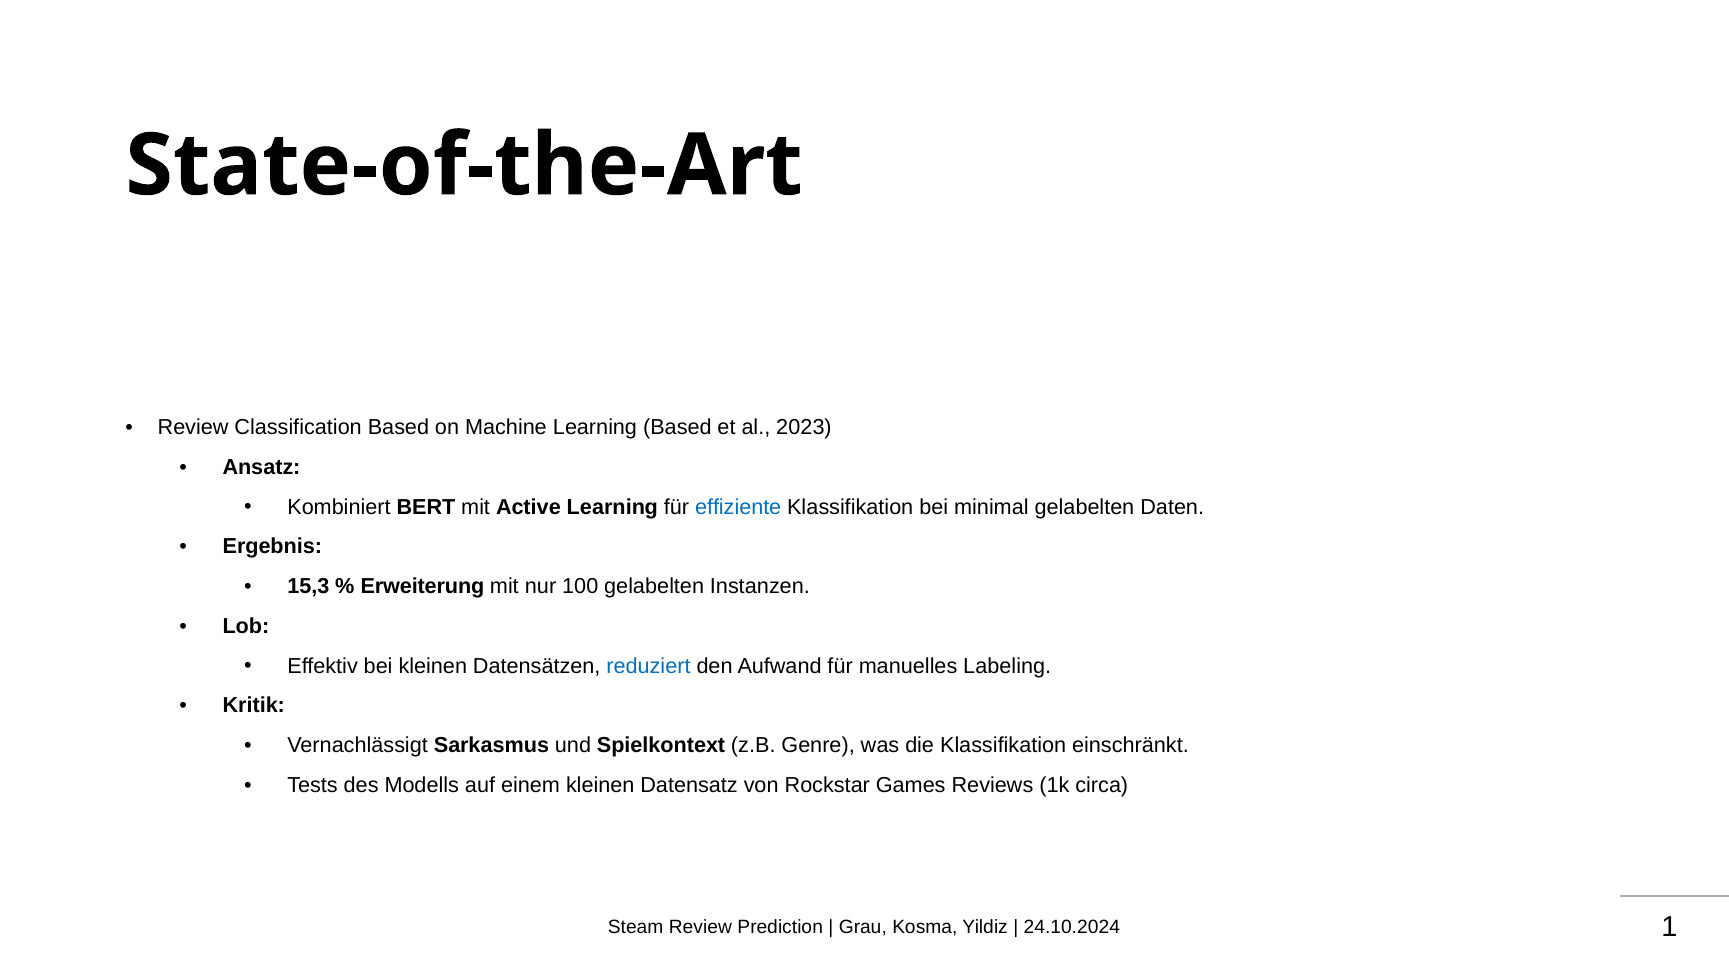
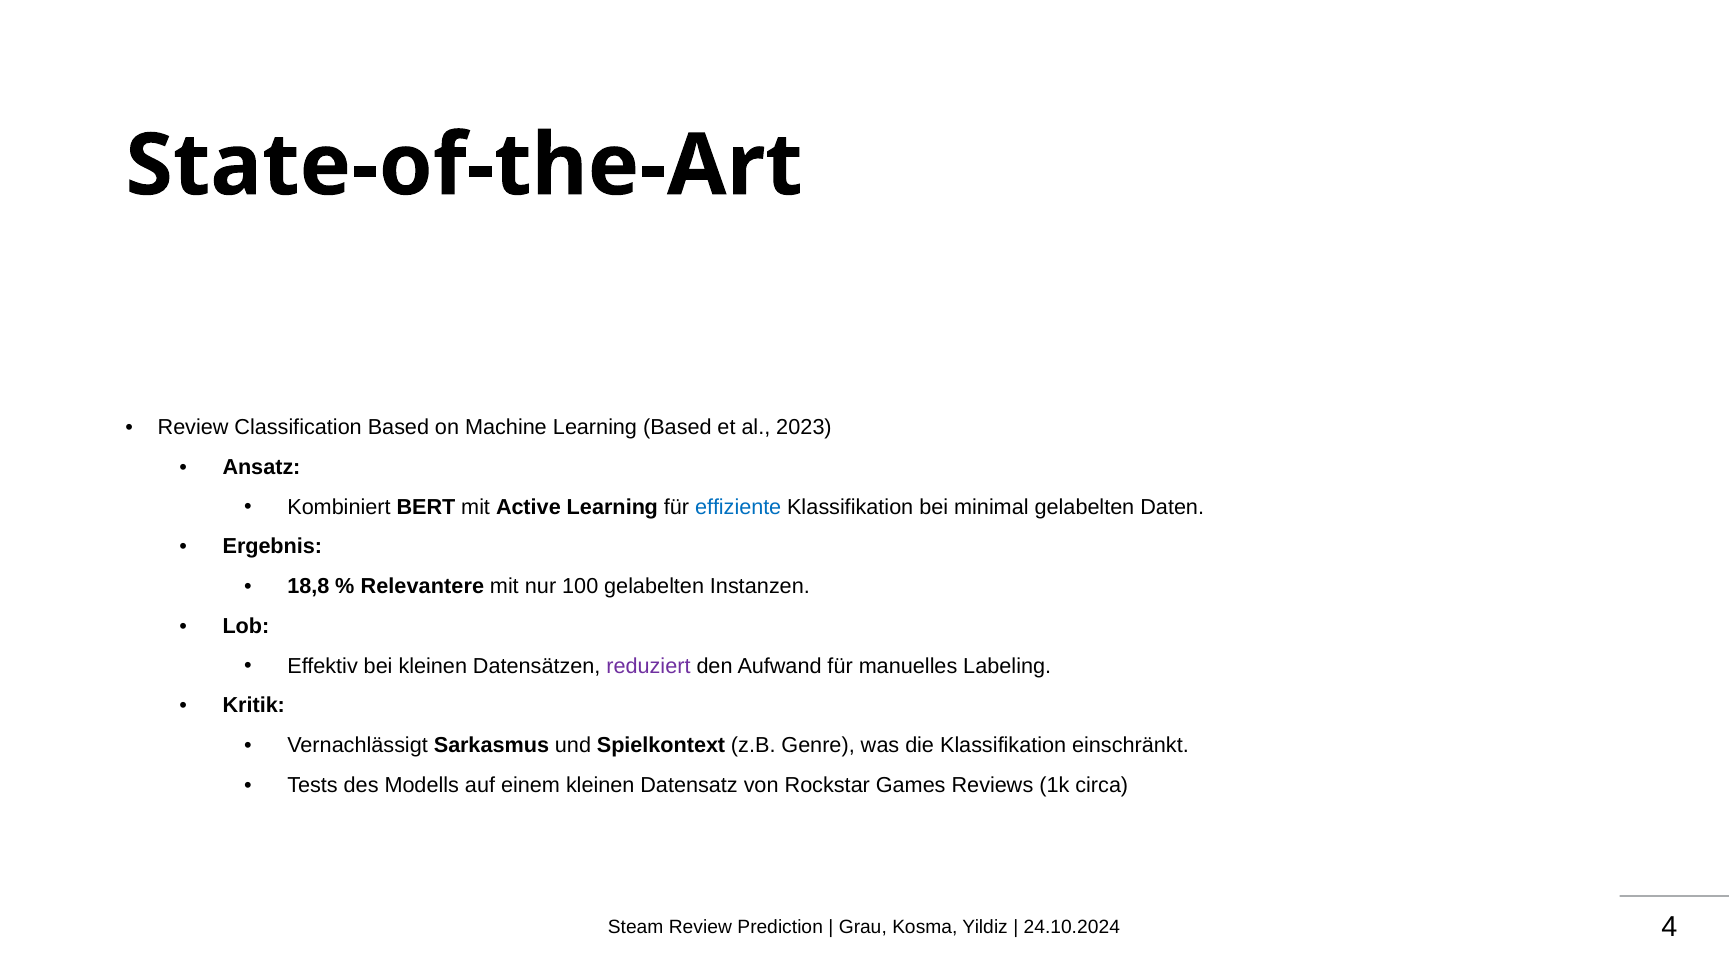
15,3: 15,3 -> 18,8
Erweiterung: Erweiterung -> Relevantere
reduziert colour: blue -> purple
1: 1 -> 4
